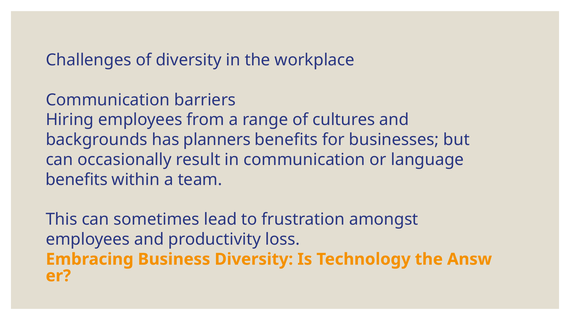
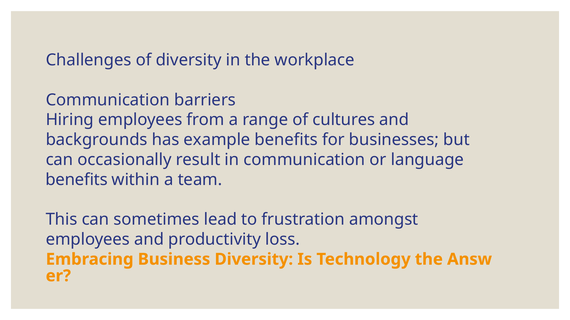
planners: planners -> example
